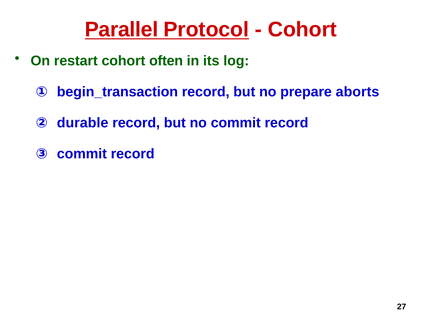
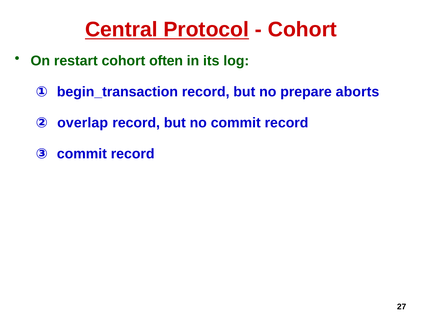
Parallel: Parallel -> Central
durable: durable -> overlap
